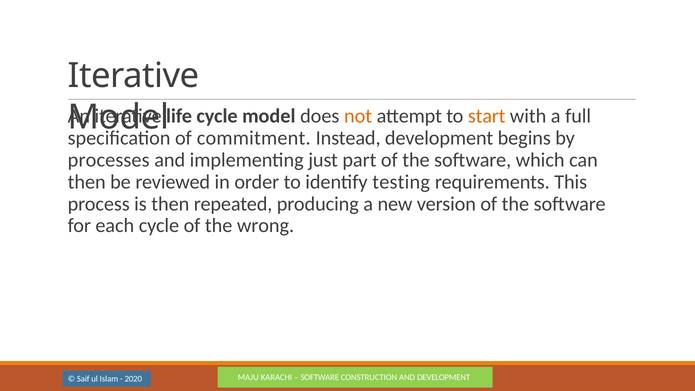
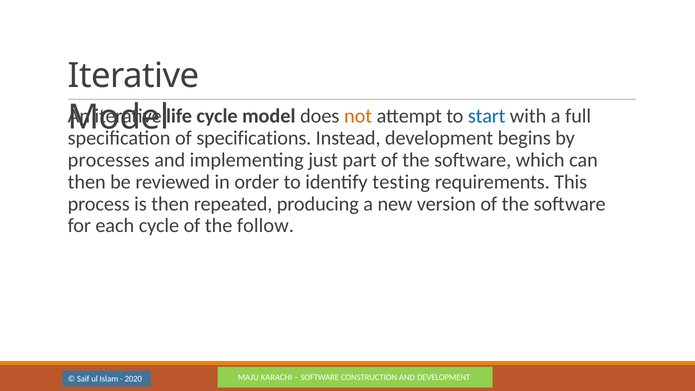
start colour: orange -> blue
commitment: commitment -> specifications
wrong: wrong -> follow
